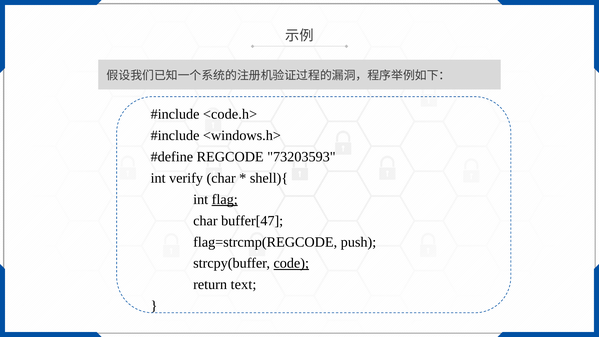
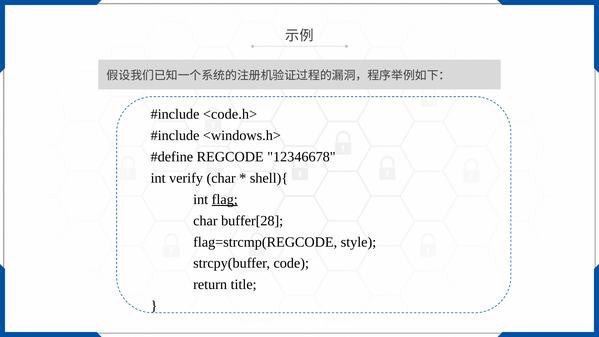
73203593: 73203593 -> 12346678
buffer[47: buffer[47 -> buffer[28
push: push -> style
code underline: present -> none
text: text -> title
